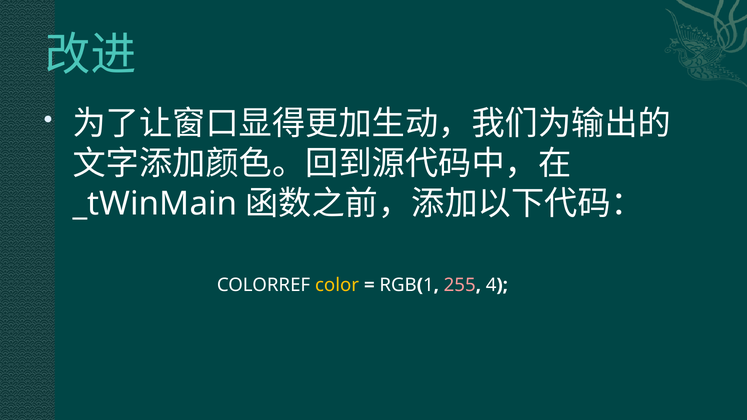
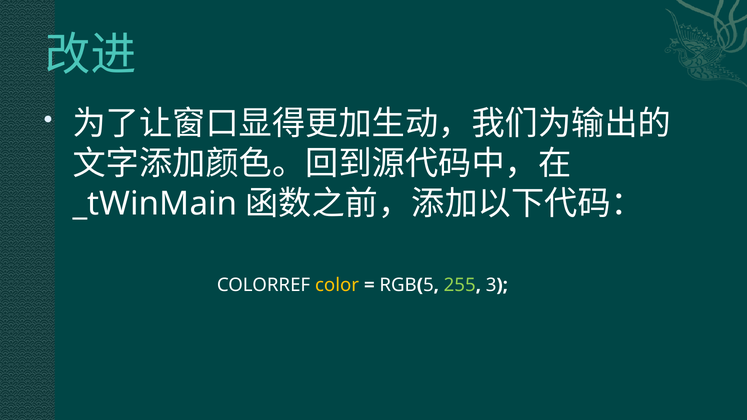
1: 1 -> 5
255 colour: pink -> light green
4: 4 -> 3
